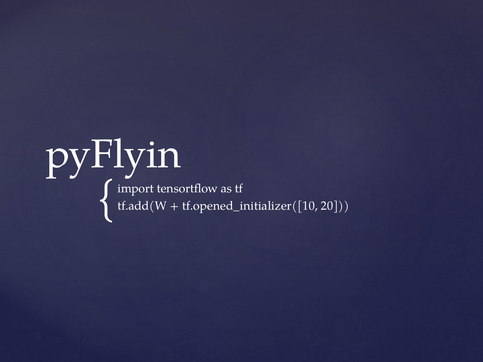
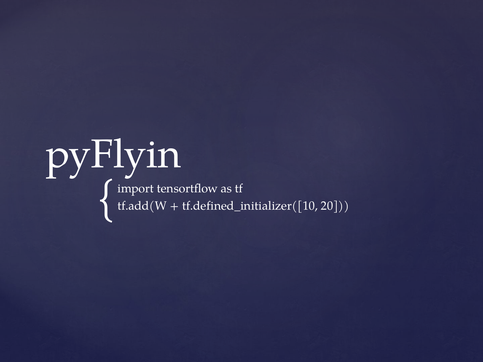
tf.opened_initializer([10: tf.opened_initializer([10 -> tf.defined_initializer([10
